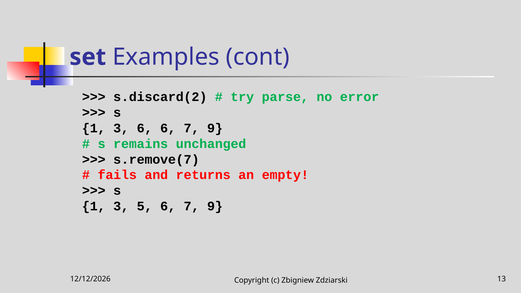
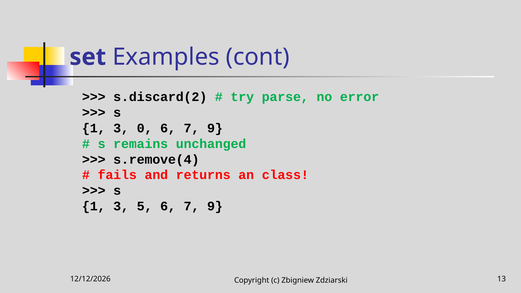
3 6: 6 -> 0
s.remove(7: s.remove(7 -> s.remove(4
empty: empty -> class
